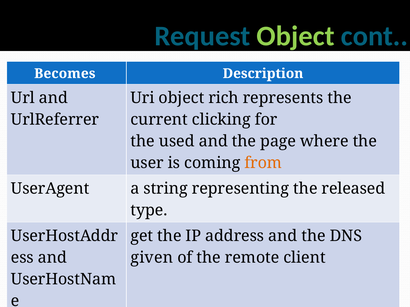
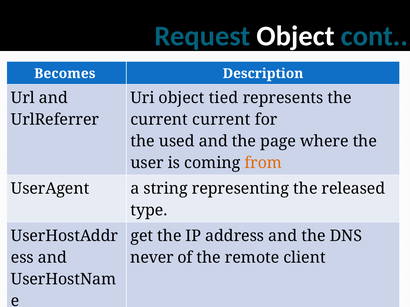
Object at (296, 36) colour: light green -> white
rich: rich -> tied
current clicking: clicking -> current
given: given -> never
